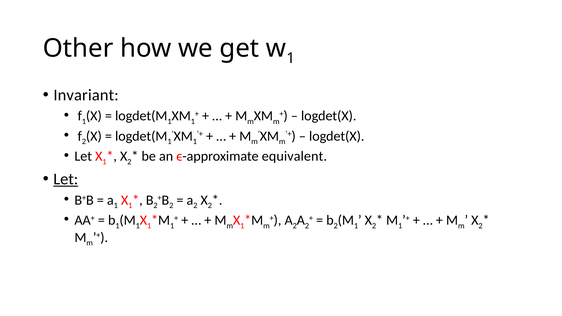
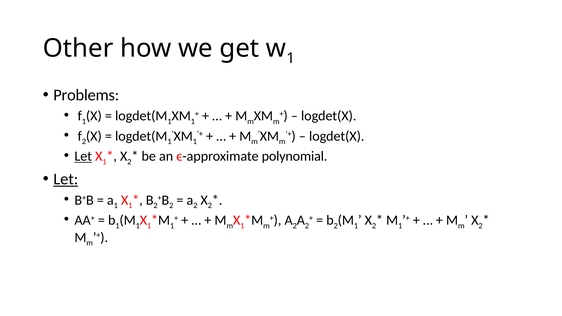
Invariant: Invariant -> Problems
Let at (83, 156) underline: none -> present
equivalent: equivalent -> polynomial
